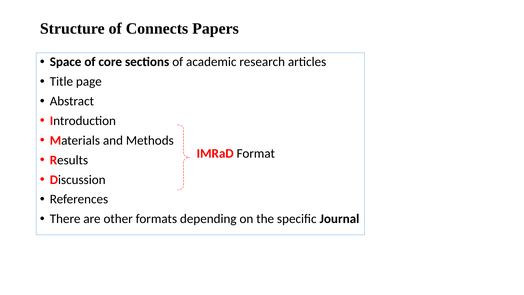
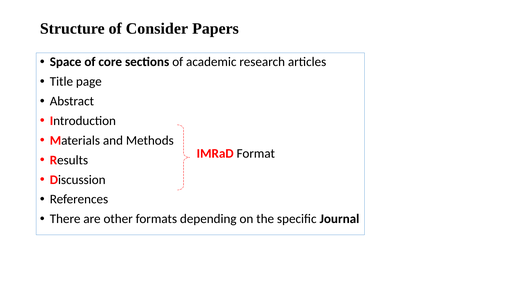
Connects: Connects -> Consider
